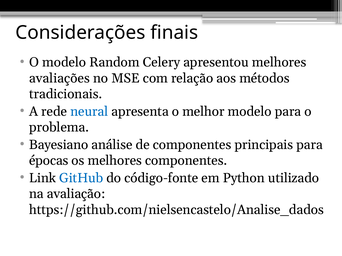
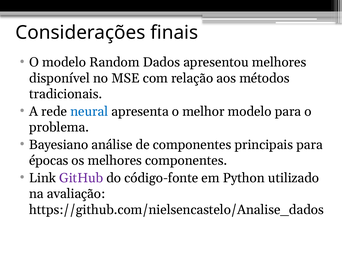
Celery: Celery -> Dados
avaliações: avaliações -> disponível
GitHub colour: blue -> purple
